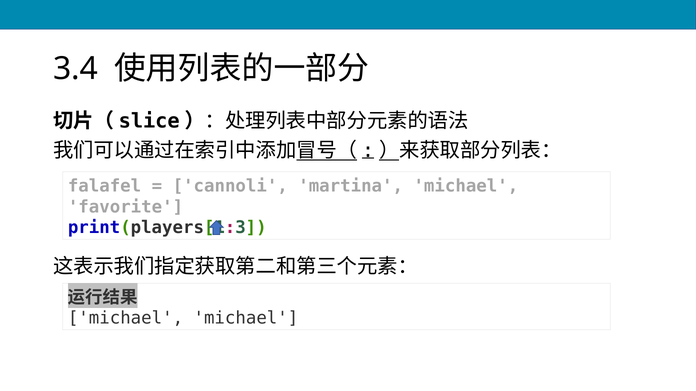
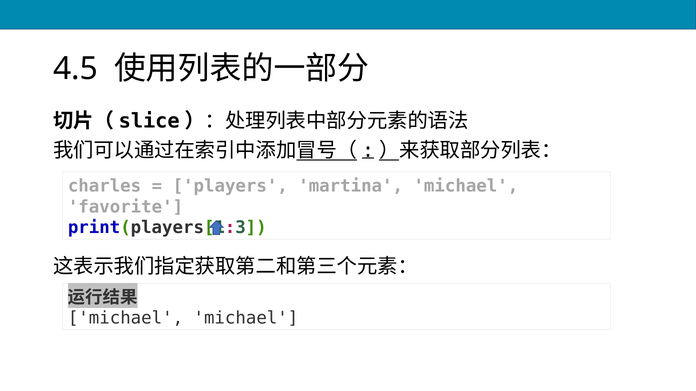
3.4: 3.4 -> 4.5
falafel: falafel -> charles
cannoli: cannoli -> players
